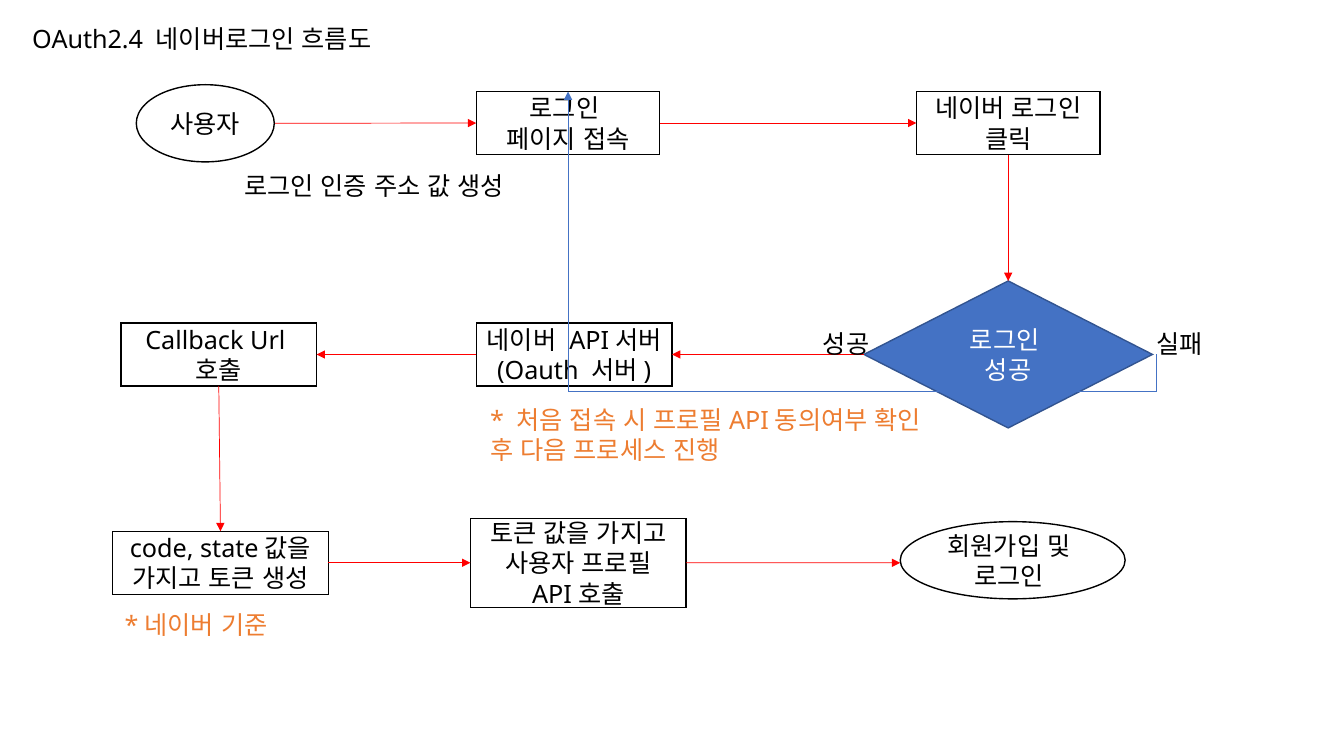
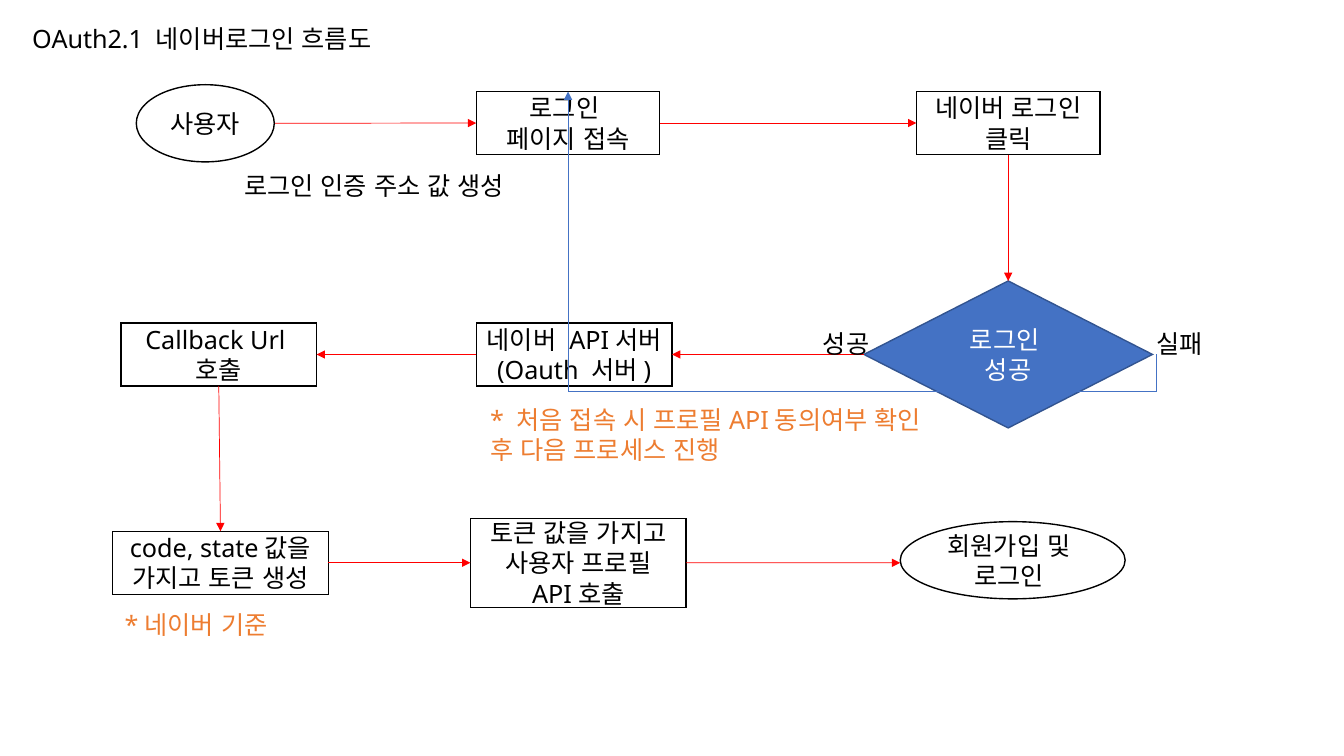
OAuth2.4: OAuth2.4 -> OAuth2.1
